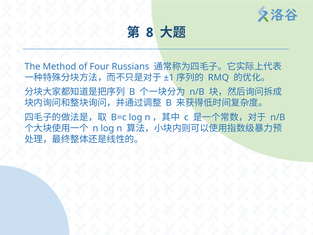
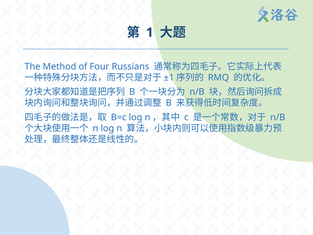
8: 8 -> 1
